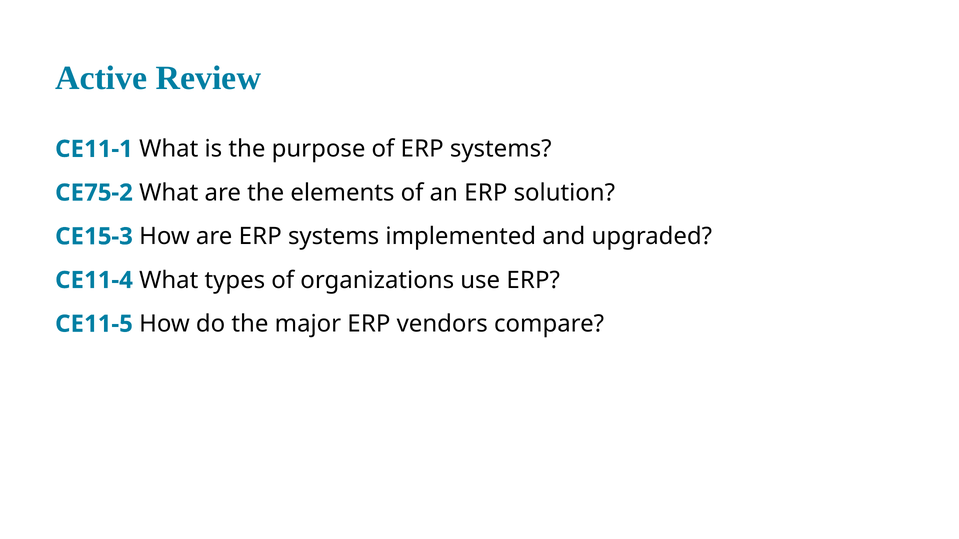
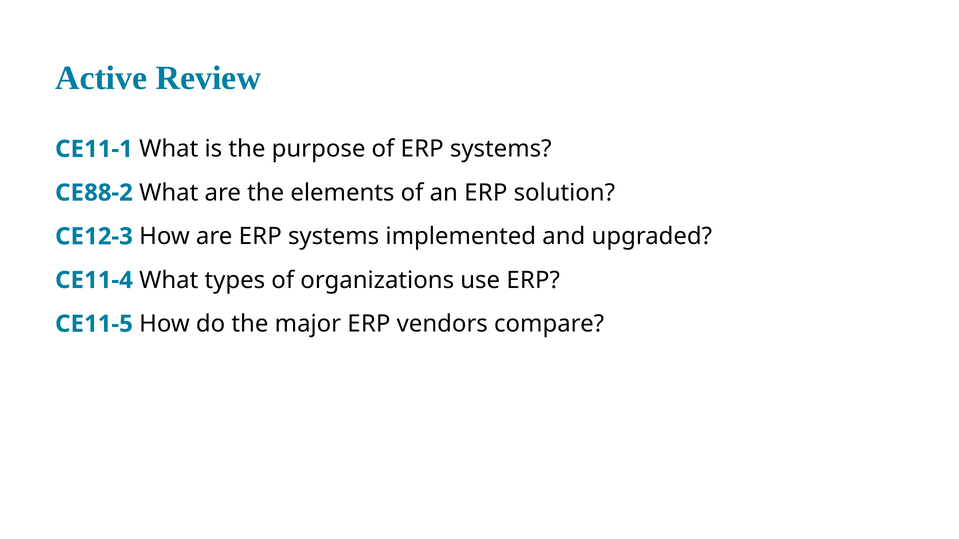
75-2: 75-2 -> 88-2
15-3: 15-3 -> 12-3
